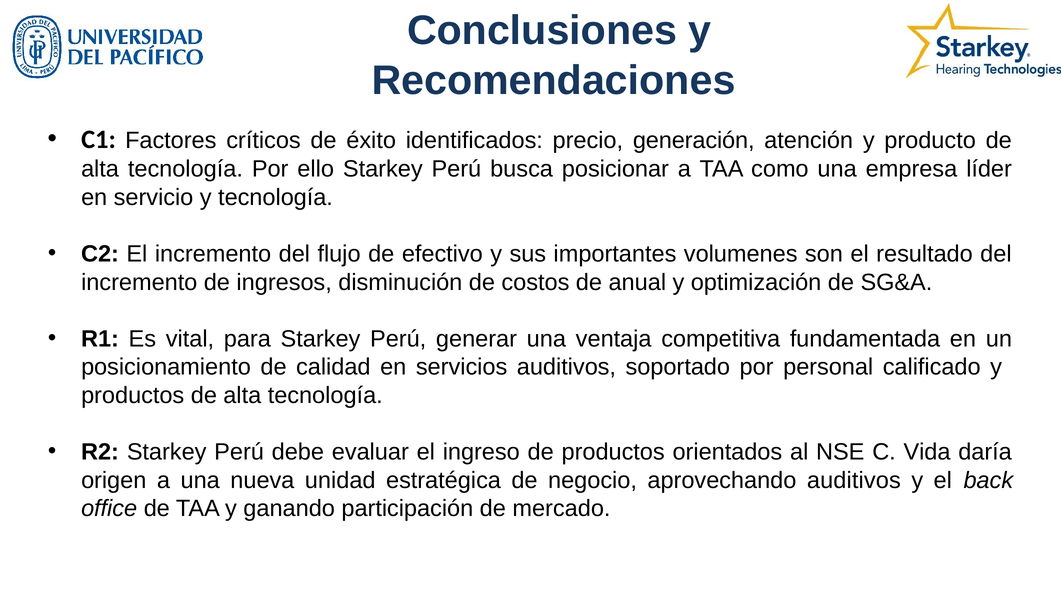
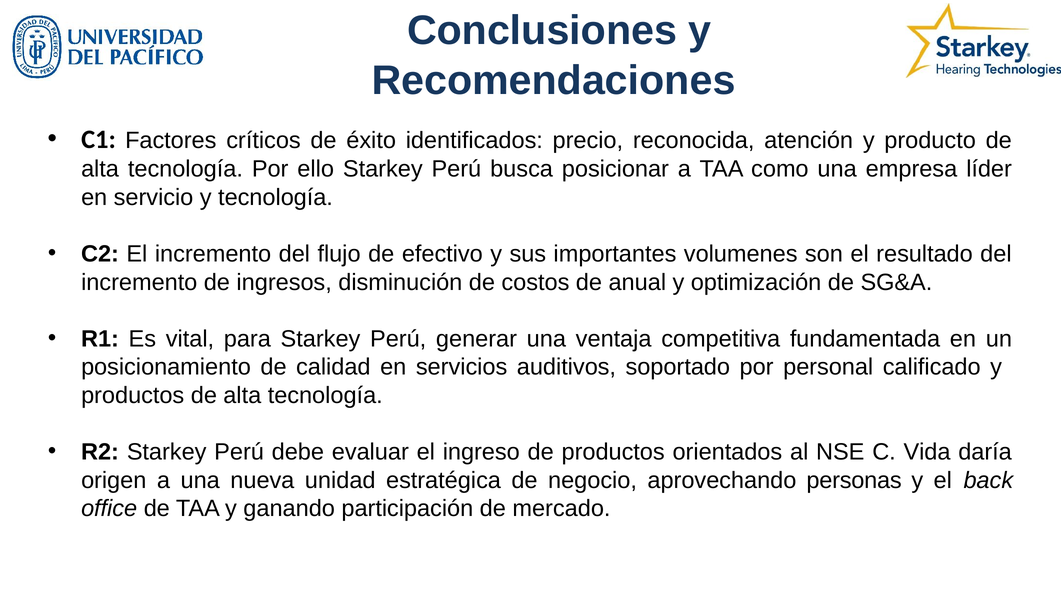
generación: generación -> reconocida
aprovechando auditivos: auditivos -> personas
